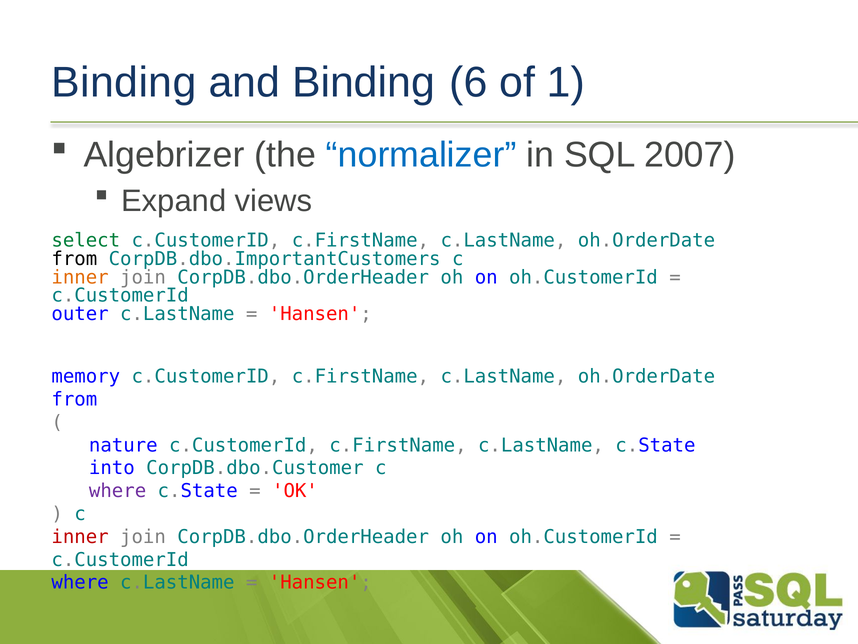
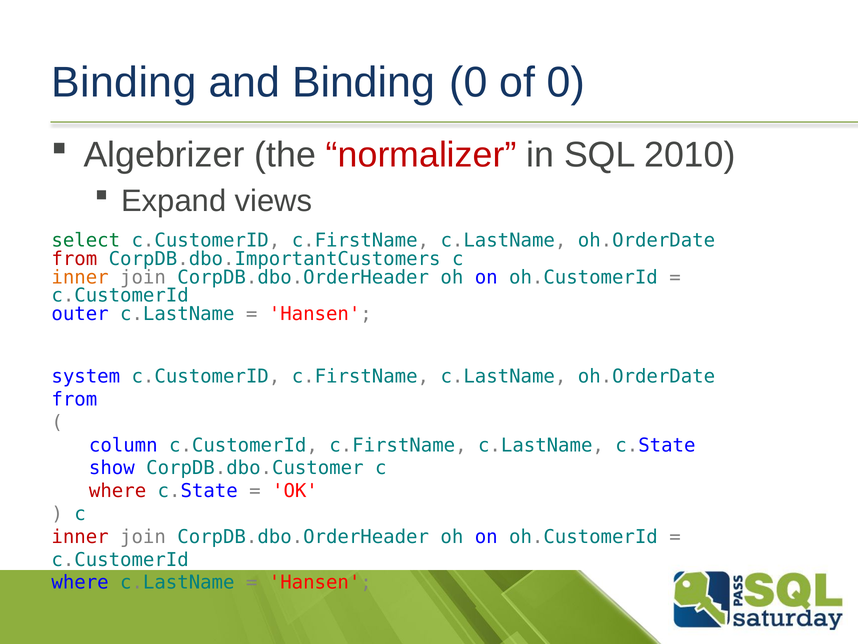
Binding 6: 6 -> 0
of 1: 1 -> 0
normalizer colour: blue -> red
2007: 2007 -> 2010
from at (74, 259) colour: black -> red
memory: memory -> system
nature: nature -> column
into: into -> show
where at (118, 491) colour: purple -> red
